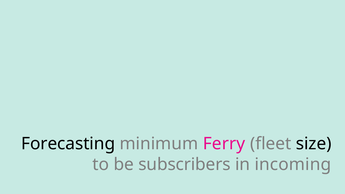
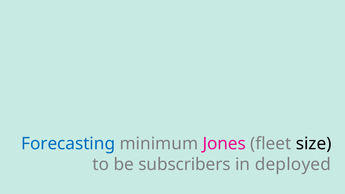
Forecasting colour: black -> blue
Ferry: Ferry -> Jones
incoming: incoming -> deployed
